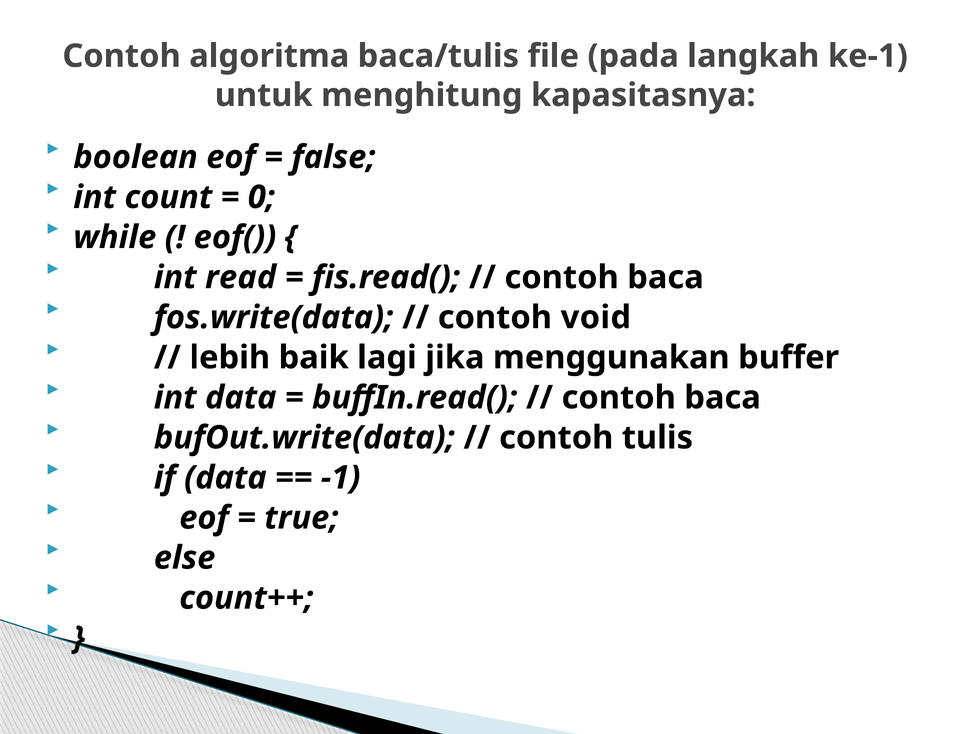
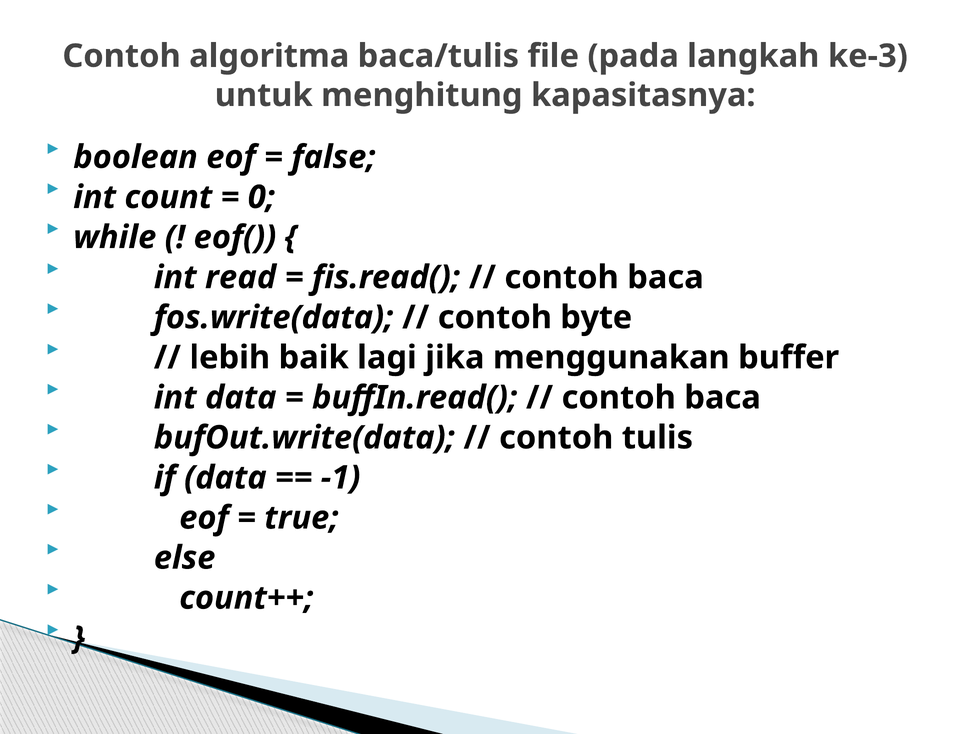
ke-1: ke-1 -> ke-3
void: void -> byte
